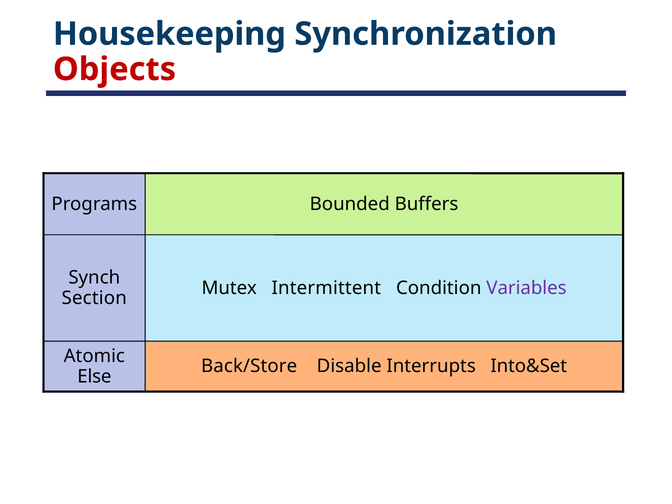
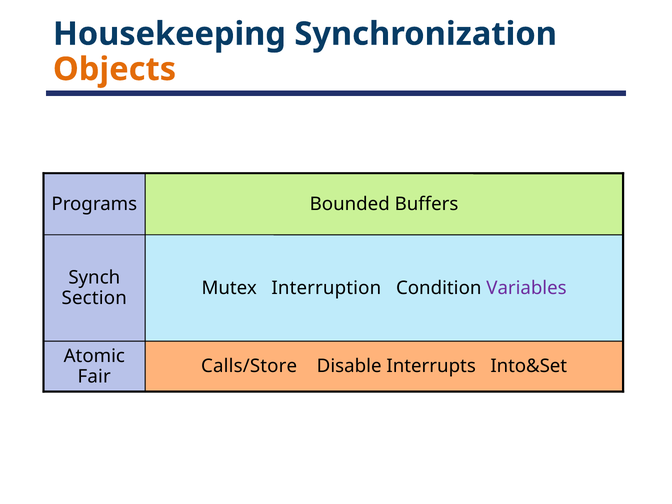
Objects colour: red -> orange
Intermittent: Intermittent -> Interruption
Back/Store: Back/Store -> Calls/Store
Else: Else -> Fair
